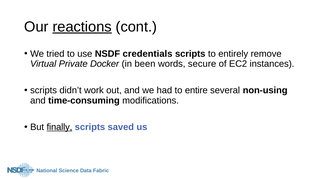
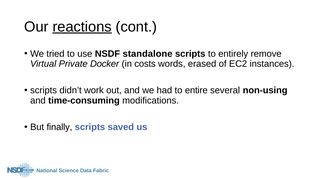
credentials: credentials -> standalone
been: been -> costs
secure: secure -> erased
finally underline: present -> none
